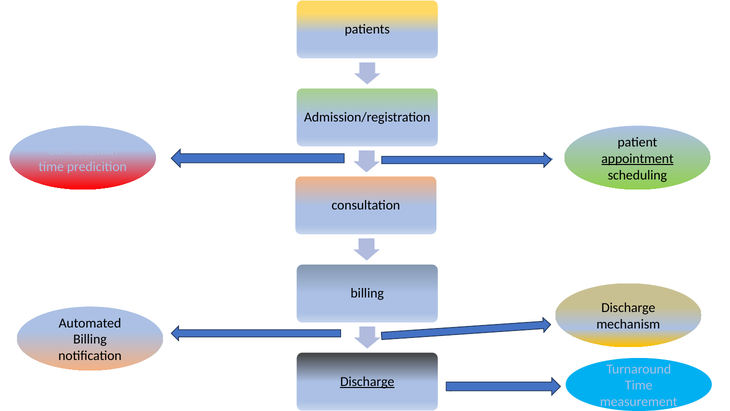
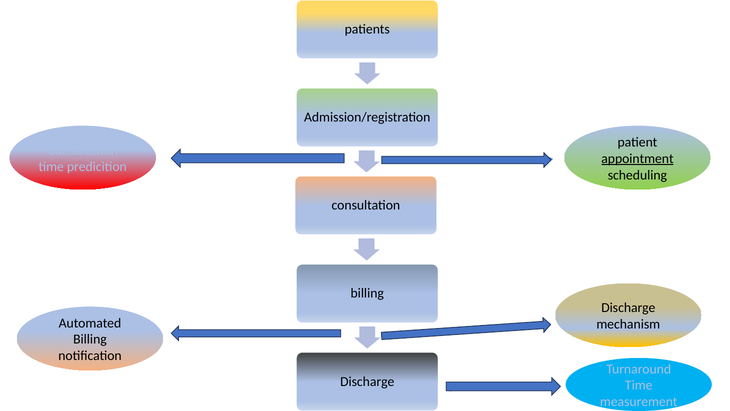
Discharge at (367, 381) underline: present -> none
